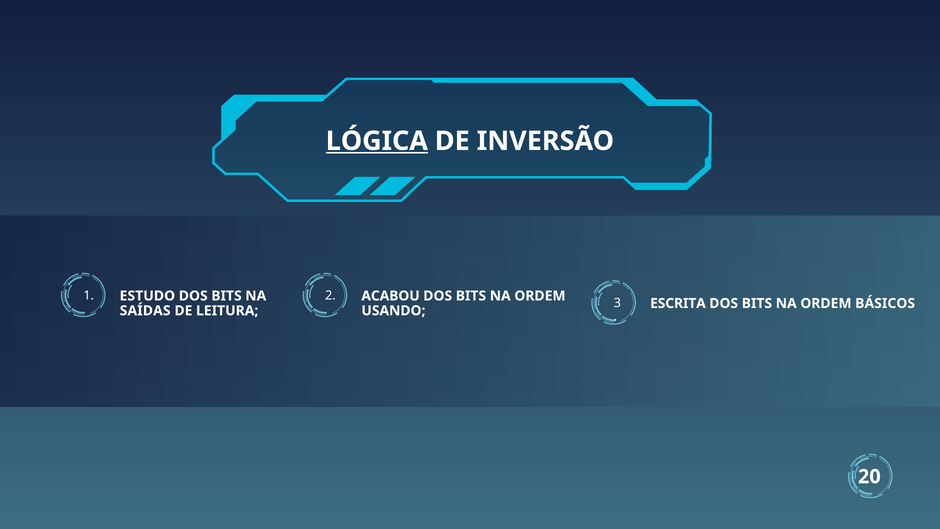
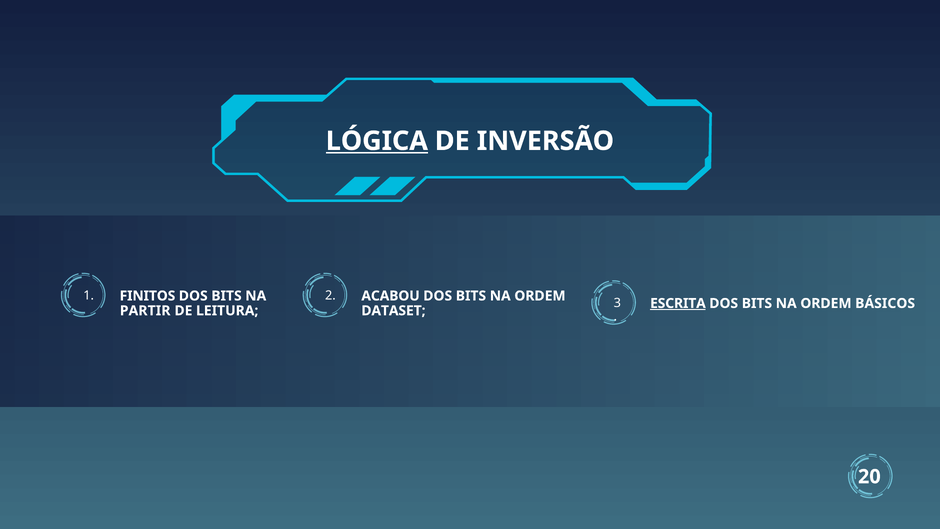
ESTUDO: ESTUDO -> FINITOS
ESCRITA underline: none -> present
SAÍDAS: SAÍDAS -> PARTIR
USANDO: USANDO -> DATASET
